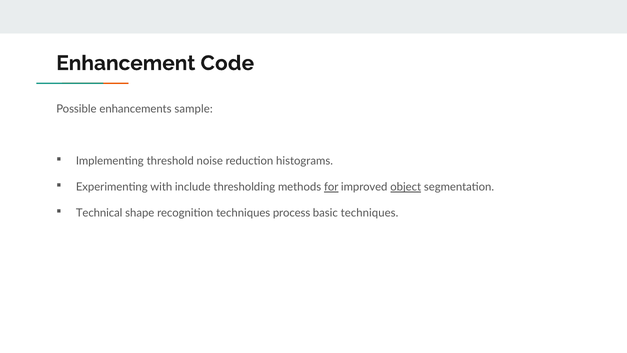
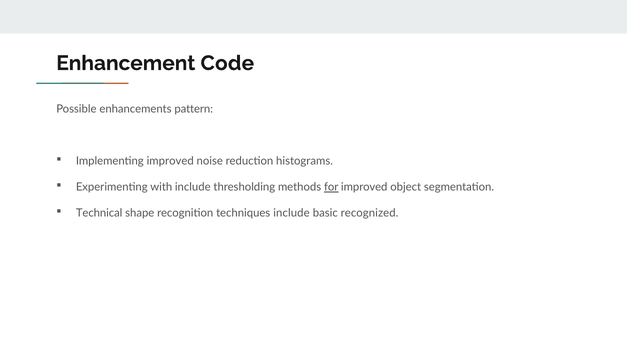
sample: sample -> pattern
Implementing threshold: threshold -> improved
object underline: present -> none
techniques process: process -> include
basic techniques: techniques -> recognized
